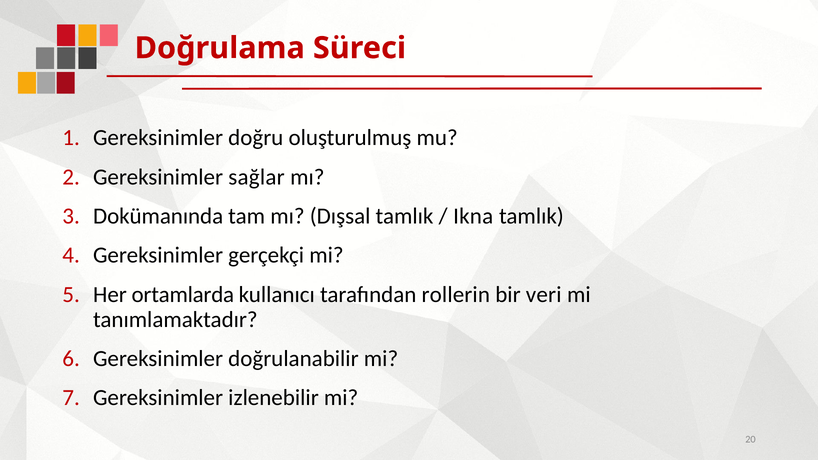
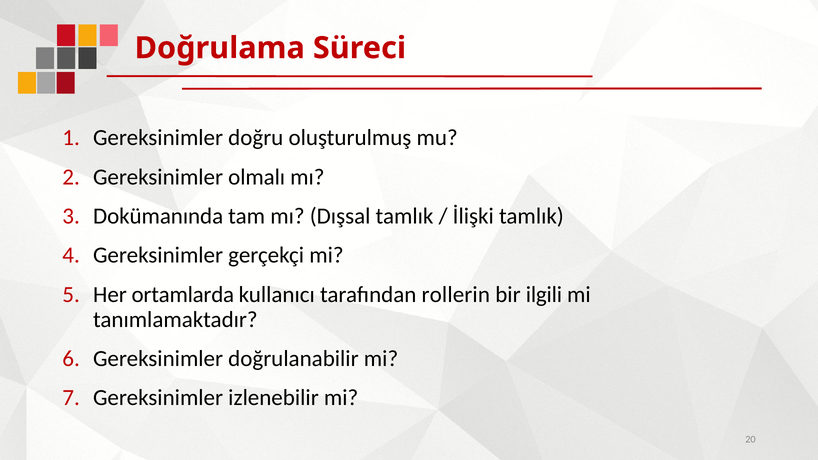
sağlar: sağlar -> olmalı
Ikna: Ikna -> İlişki
veri: veri -> ilgili
